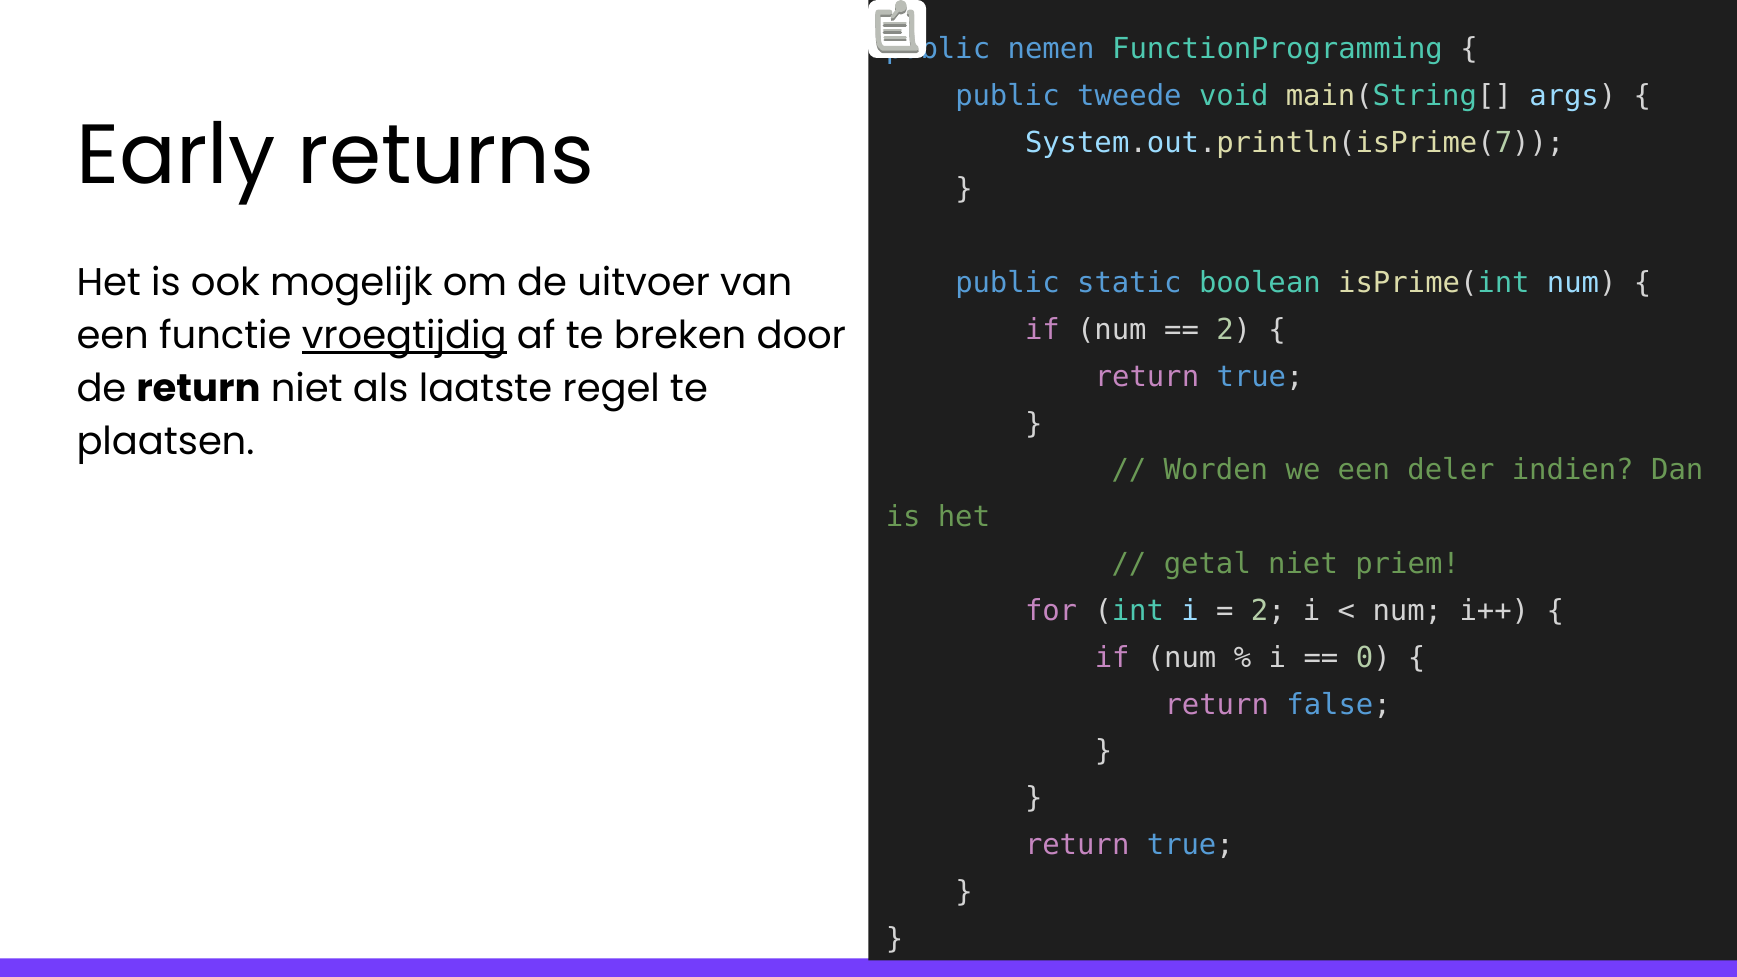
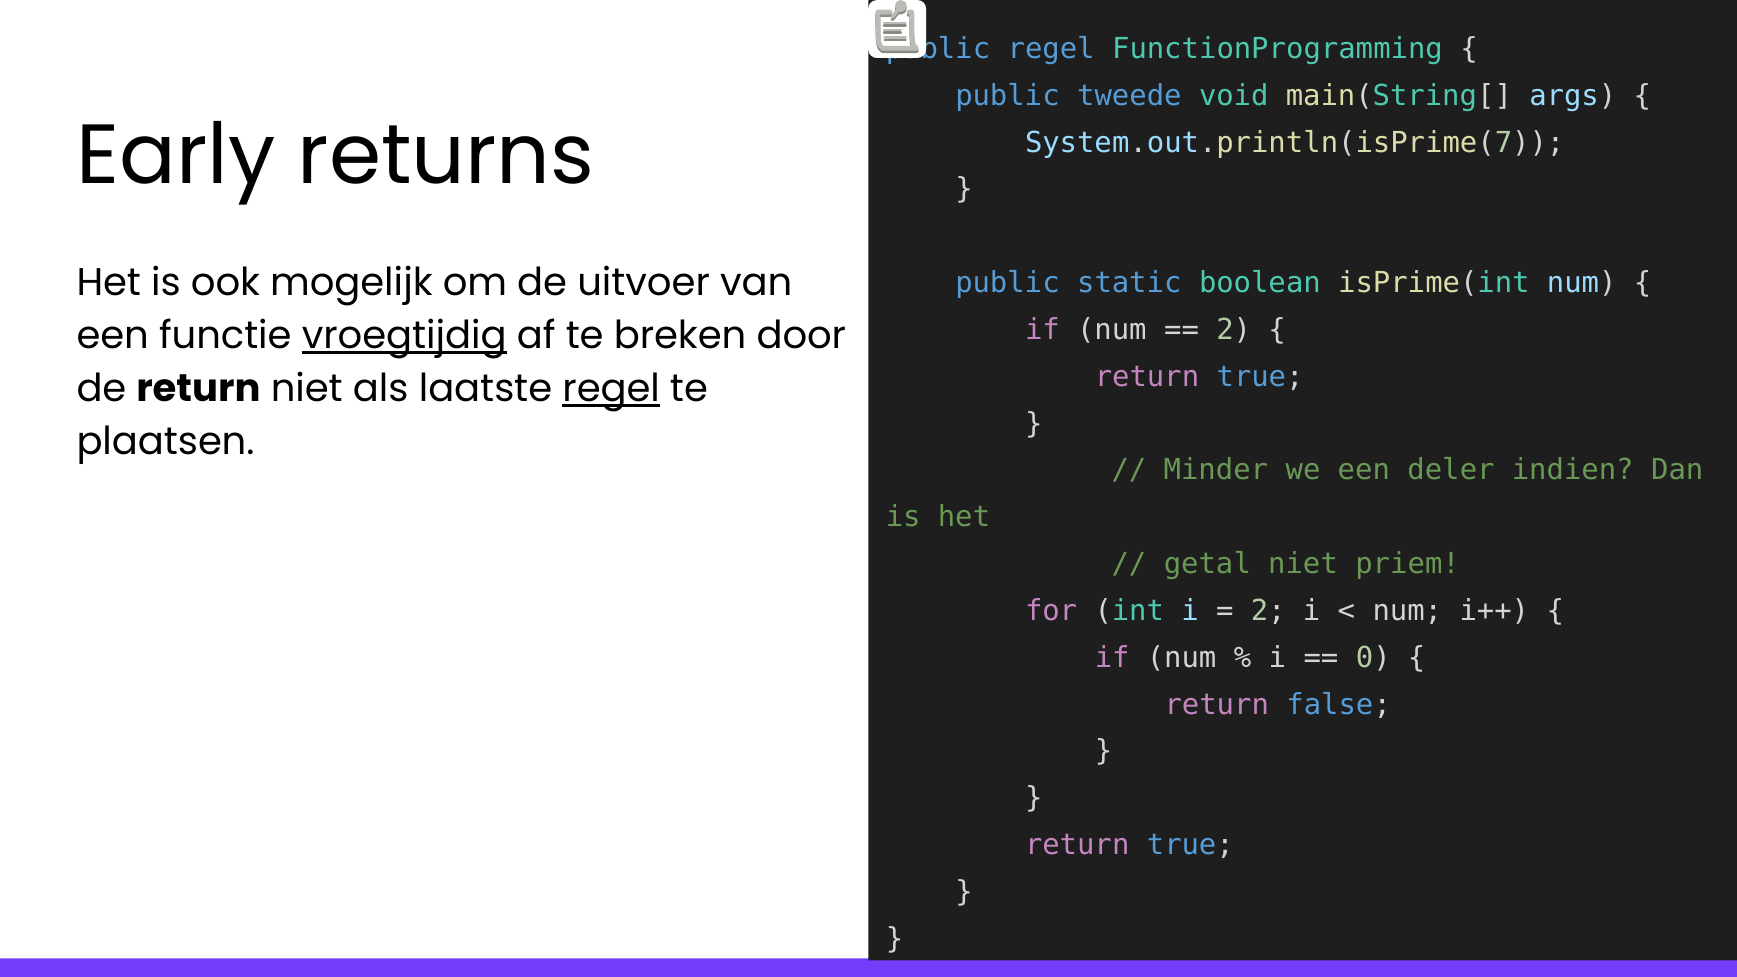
public nemen: nemen -> regel
regel at (611, 389) underline: none -> present
Worden: Worden -> Minder
